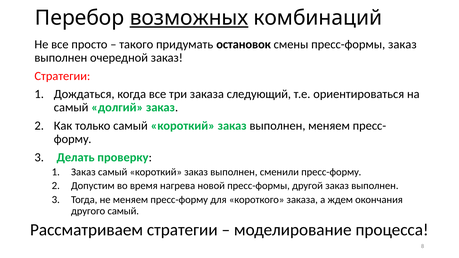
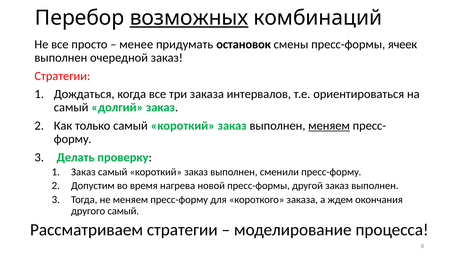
такого: такого -> менее
пресс-формы заказ: заказ -> ячеек
следующий: следующий -> интервалов
меняем at (329, 126) underline: none -> present
